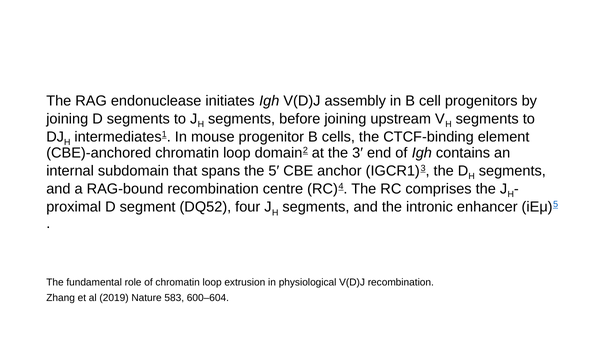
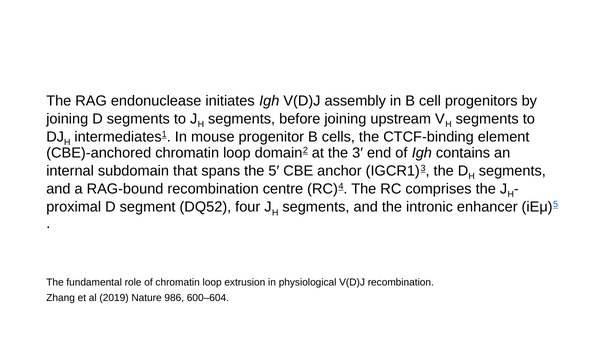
583: 583 -> 986
